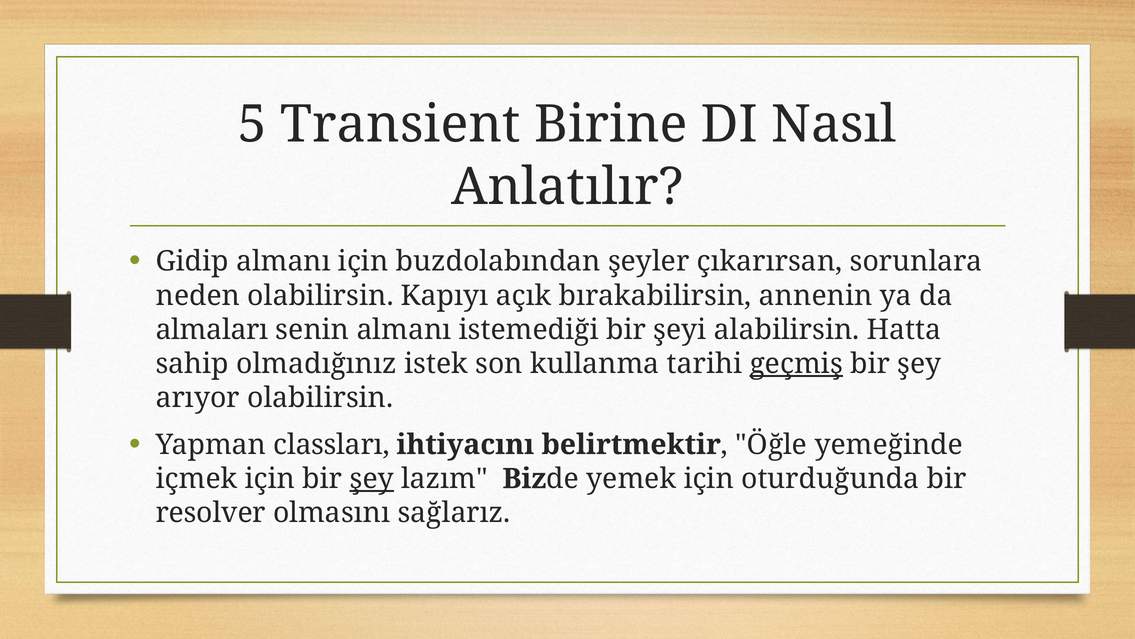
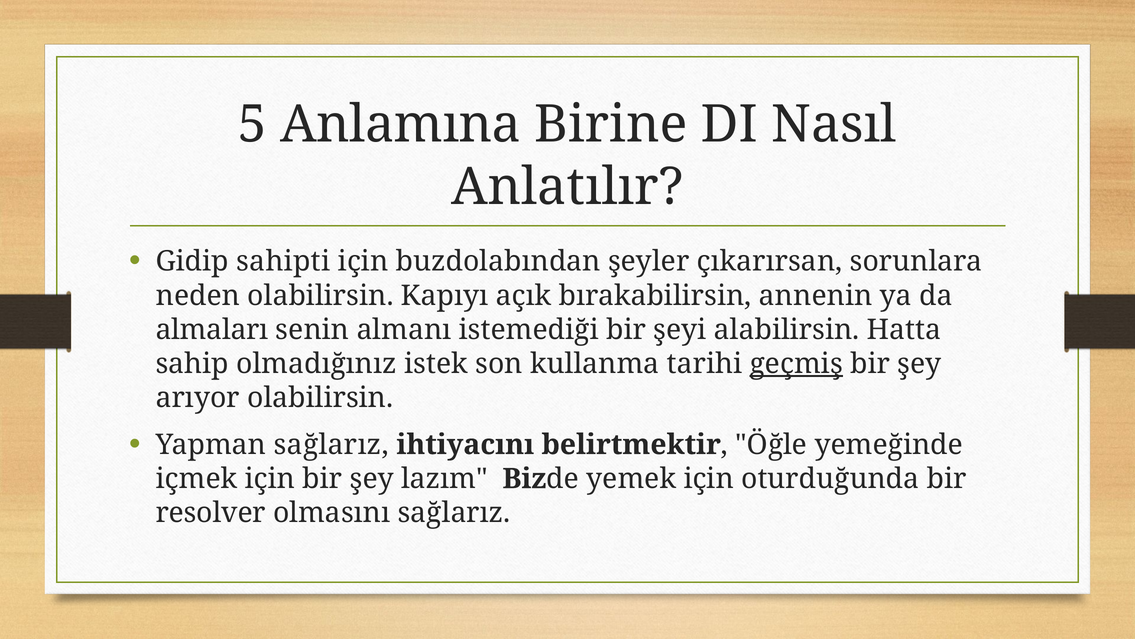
Transient: Transient -> Anlamına
Gidip almanı: almanı -> sahipti
Yapman classları: classları -> sağlarız
şey at (372, 478) underline: present -> none
